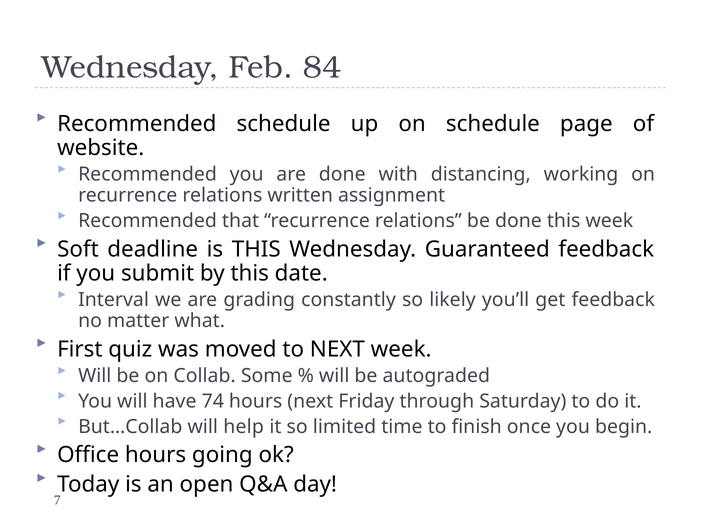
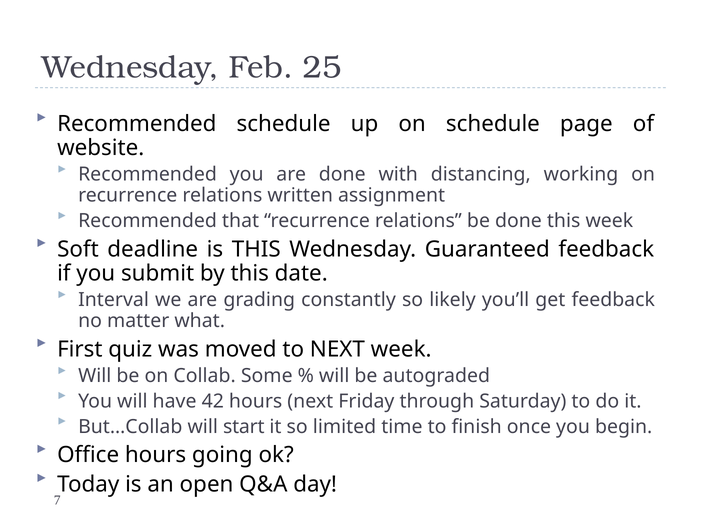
84: 84 -> 25
74: 74 -> 42
help: help -> start
